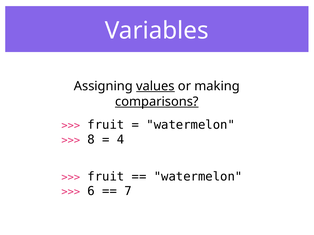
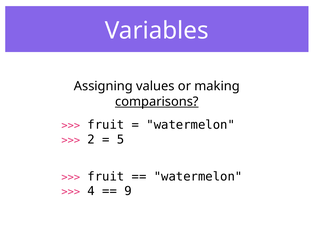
values underline: present -> none
8: 8 -> 2
4: 4 -> 5
6: 6 -> 4
7: 7 -> 9
